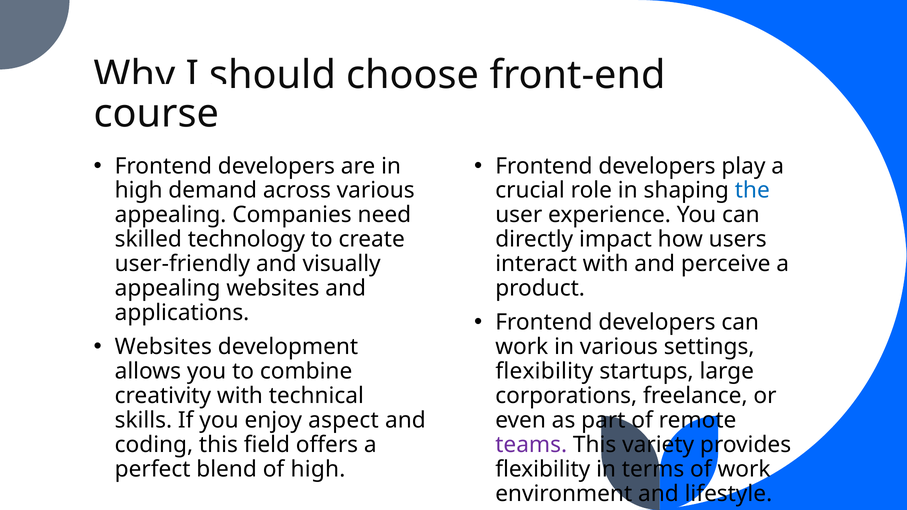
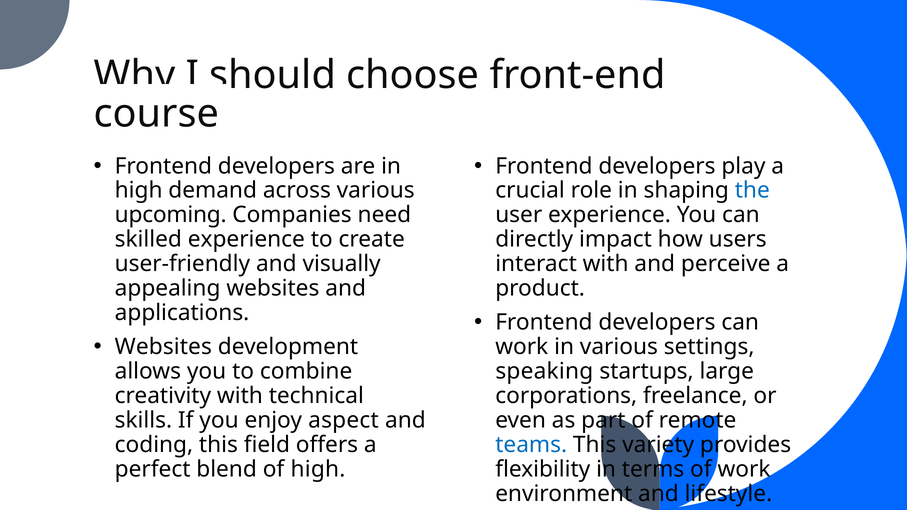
appealing at (171, 215): appealing -> upcoming
skilled technology: technology -> experience
flexibility at (544, 371): flexibility -> speaking
teams colour: purple -> blue
